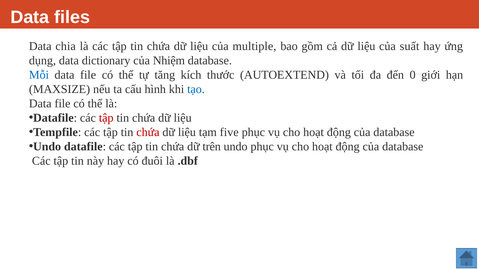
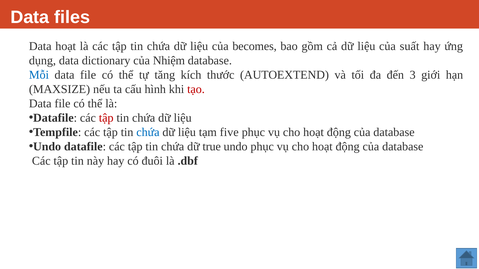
Data chia: chia -> hoạt
multiple: multiple -> becomes
0: 0 -> 3
tạo colour: blue -> red
chứa at (148, 132) colour: red -> blue
trên: trên -> true
